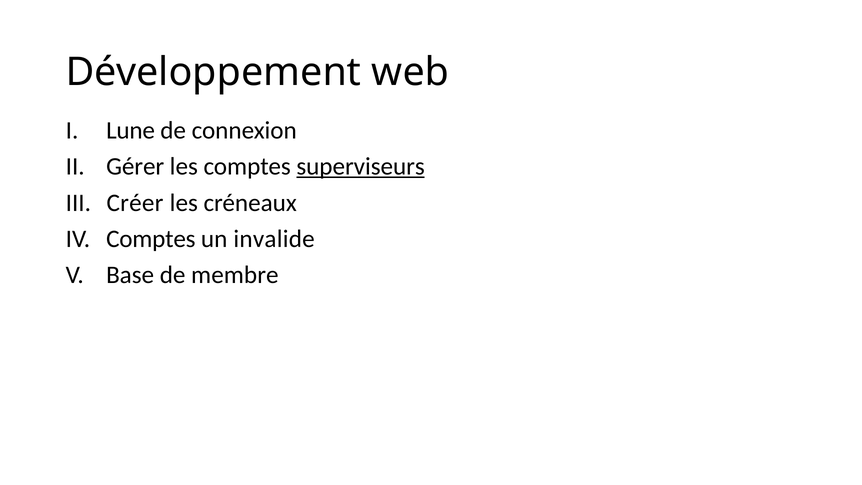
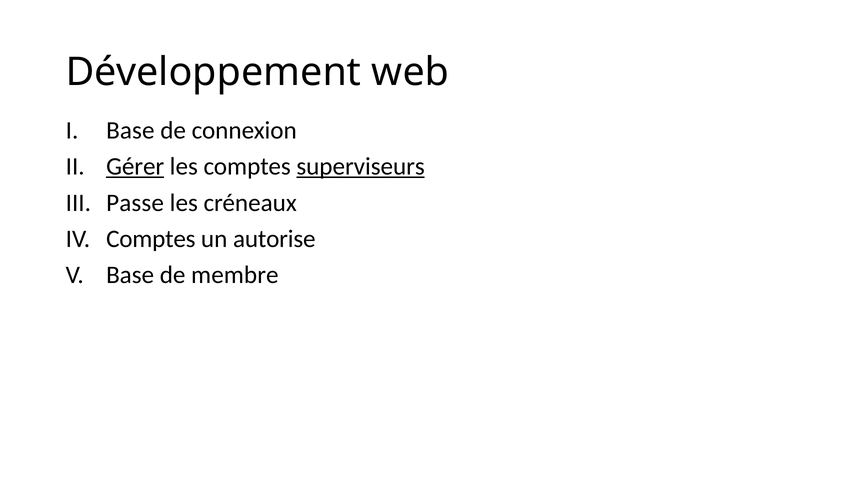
Lune at (131, 130): Lune -> Base
Gérer underline: none -> present
Créer: Créer -> Passe
invalide: invalide -> autorise
